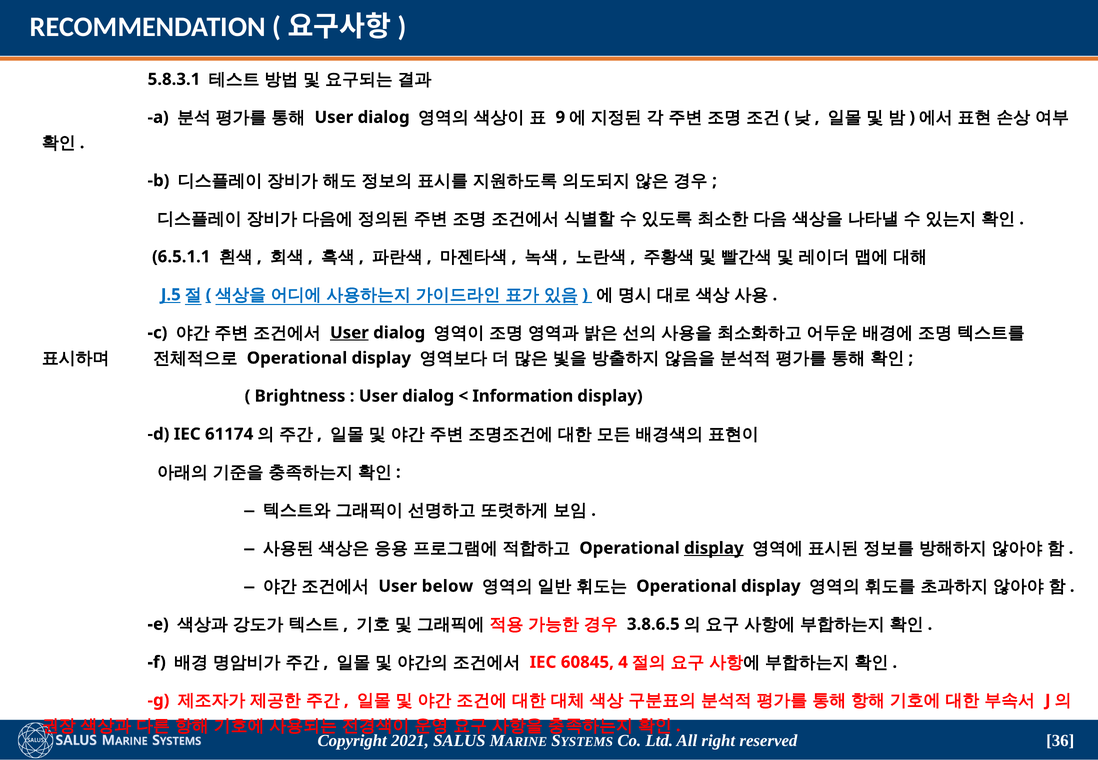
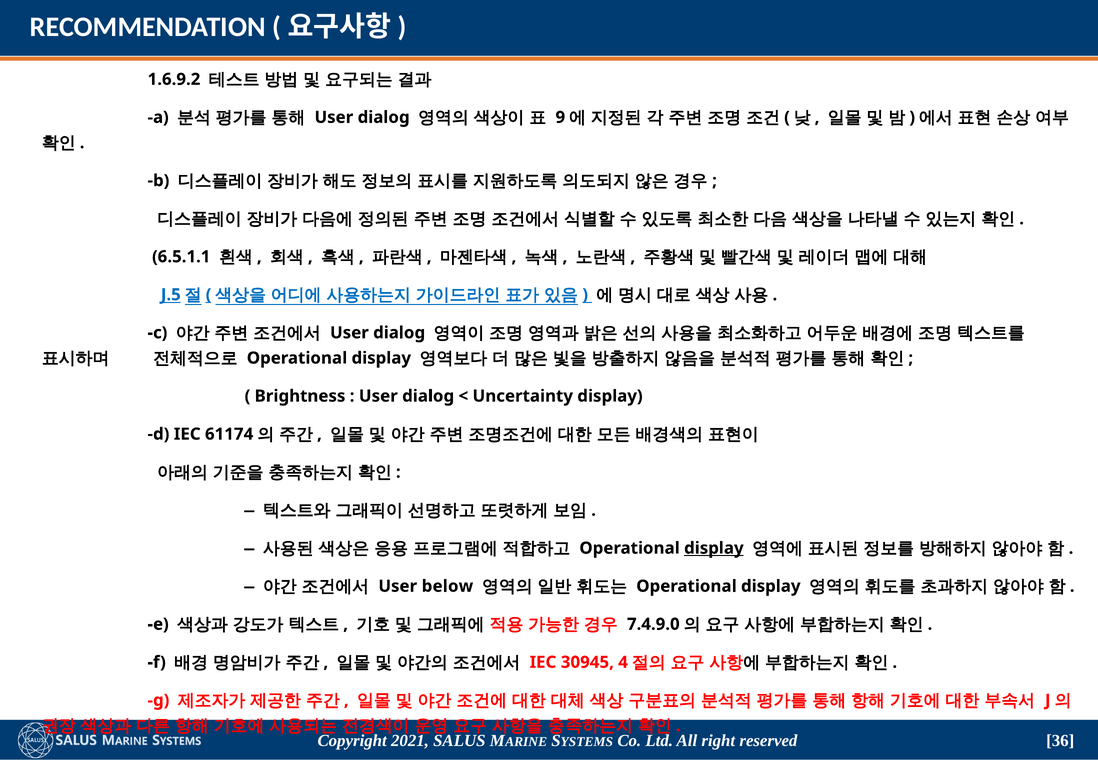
5.8.3.1: 5.8.3.1 -> 1.6.9.2
User at (349, 333) underline: present -> none
Information: Information -> Uncertainty
3.8.6.5: 3.8.6.5 -> 7.4.9.0
60845: 60845 -> 30945
